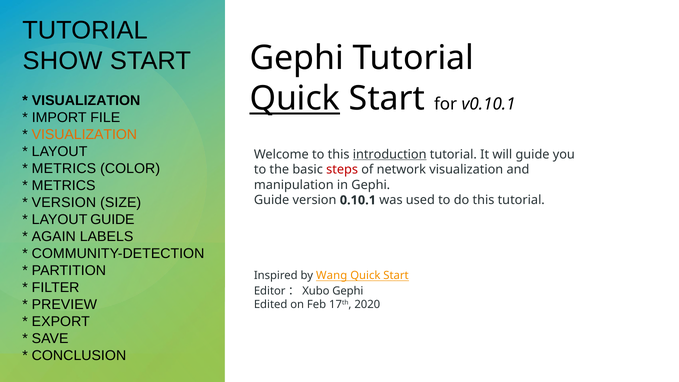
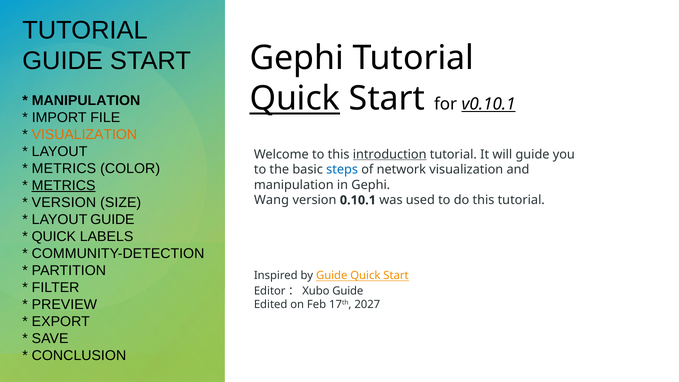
SHOW at (62, 61): SHOW -> GUIDE
v0.10.1 underline: none -> present
VISUALIZATION at (86, 101): VISUALIZATION -> MANIPULATION
steps colour: red -> blue
METRICS at (64, 186) underline: none -> present
Guide at (272, 200): Guide -> Wang
AGAIN at (54, 236): AGAIN -> QUICK
by Wang: Wang -> Guide
Editor：Xubo Gephi: Gephi -> Guide
2020: 2020 -> 2027
